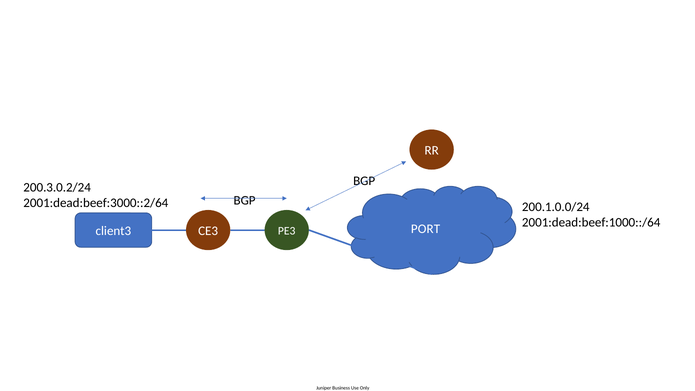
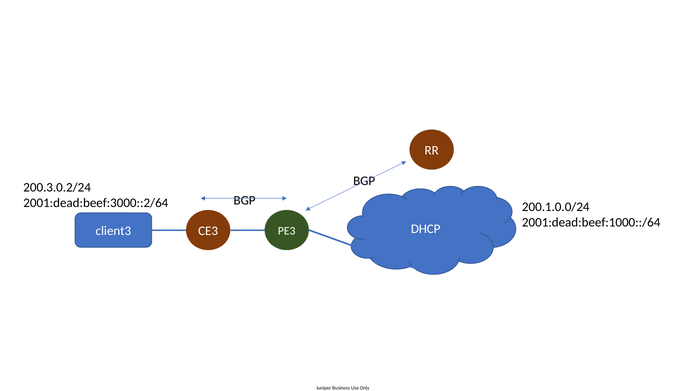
PORT: PORT -> DHCP
